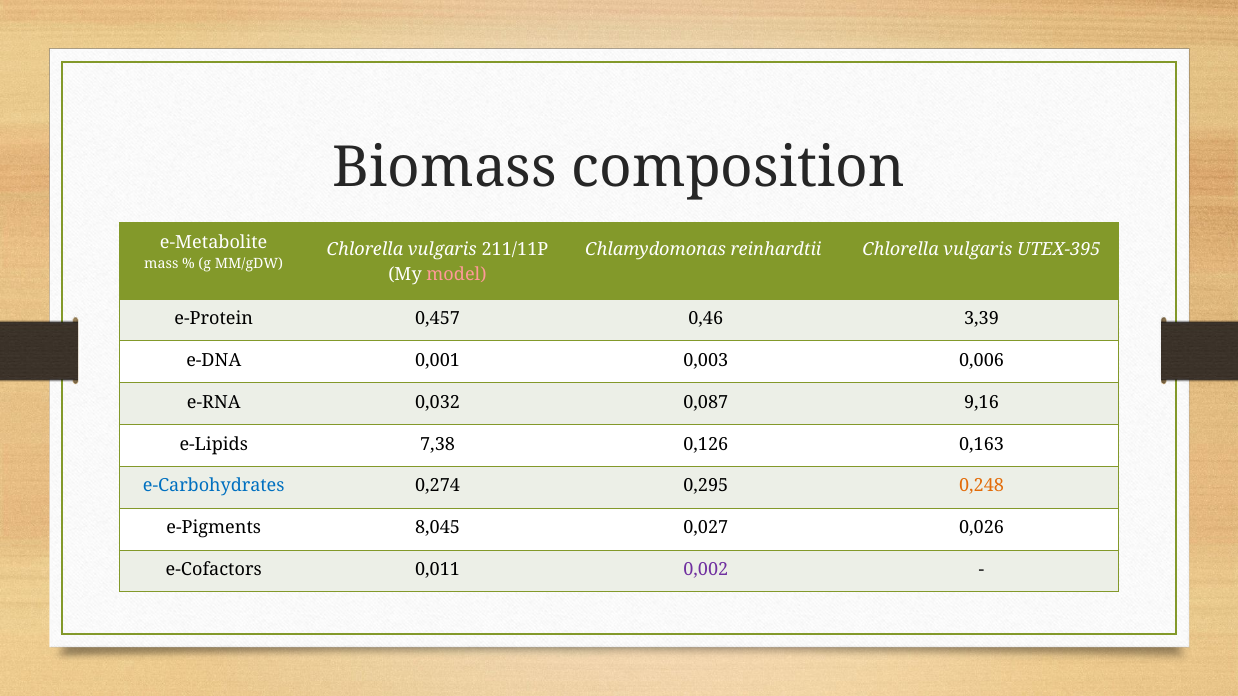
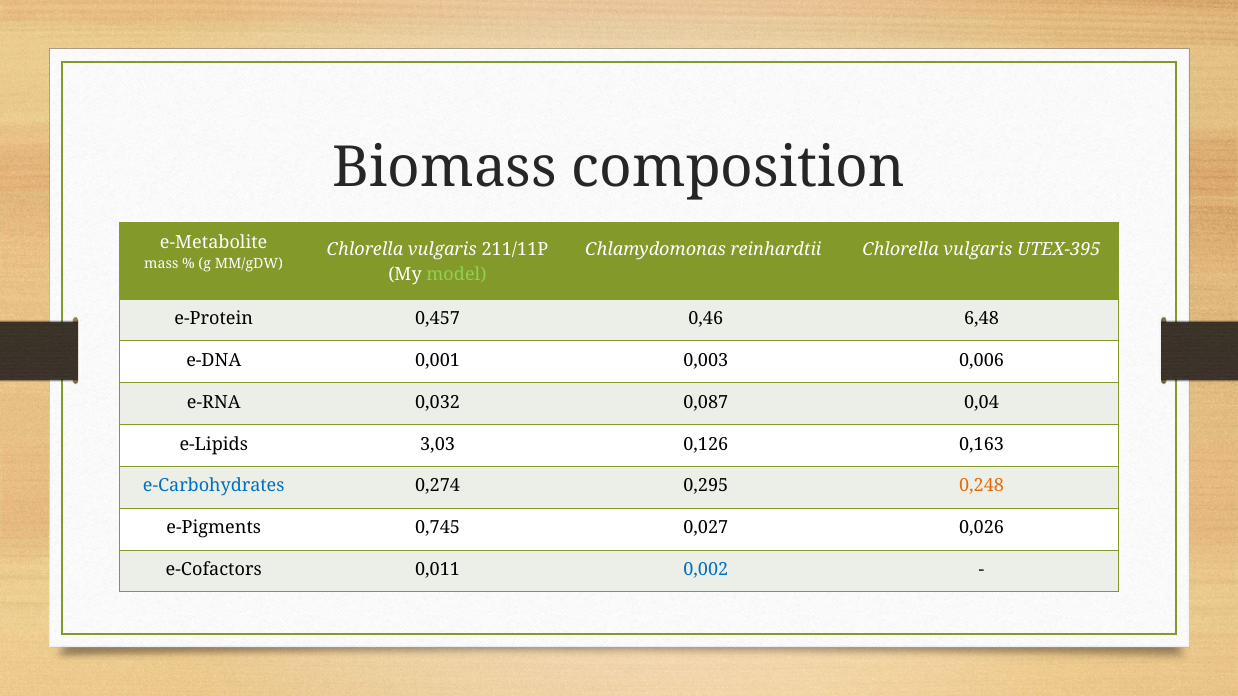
model colour: pink -> light green
3,39: 3,39 -> 6,48
9,16: 9,16 -> 0,04
7,38: 7,38 -> 3,03
8,045: 8,045 -> 0,745
0,002 colour: purple -> blue
